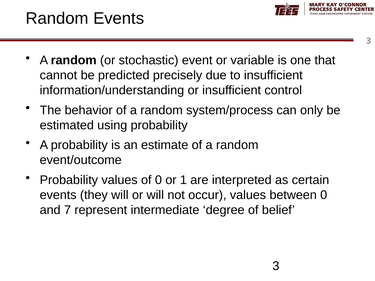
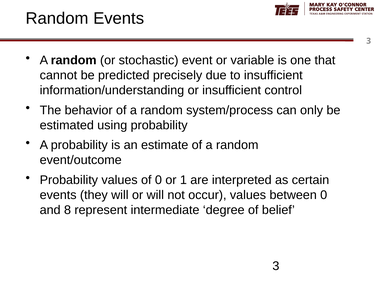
7: 7 -> 8
